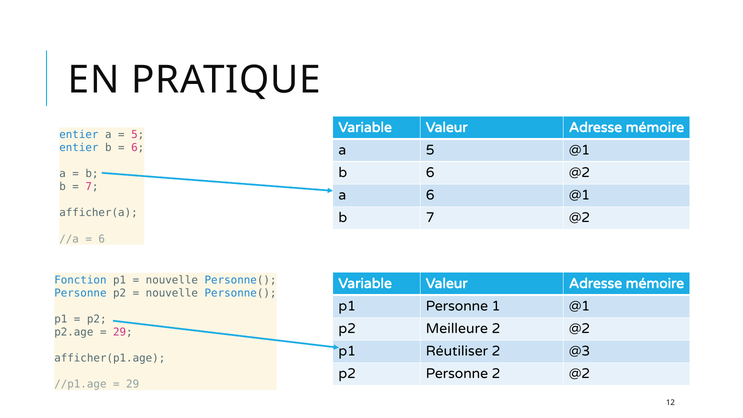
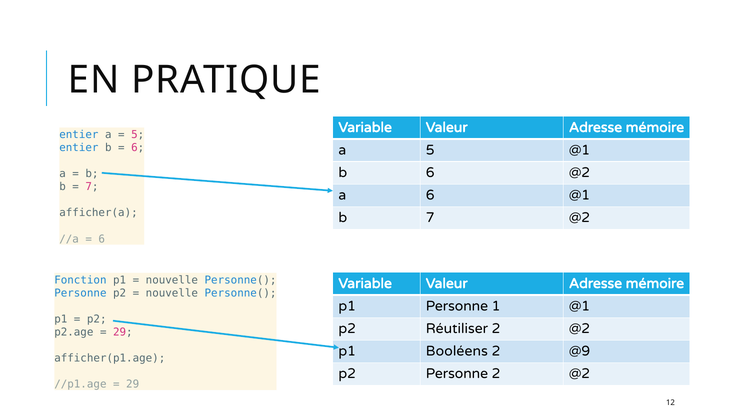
Meilleure: Meilleure -> Réutiliser
Réutiliser: Réutiliser -> Booléens
@3: @3 -> @9
